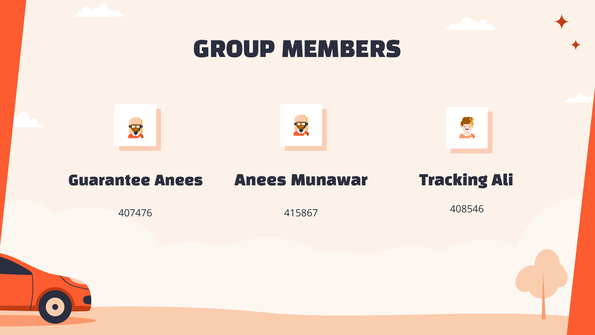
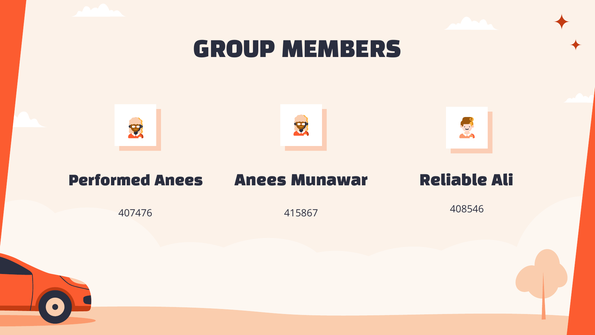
Tracking: Tracking -> Reliable
Guarantee: Guarantee -> Performed
